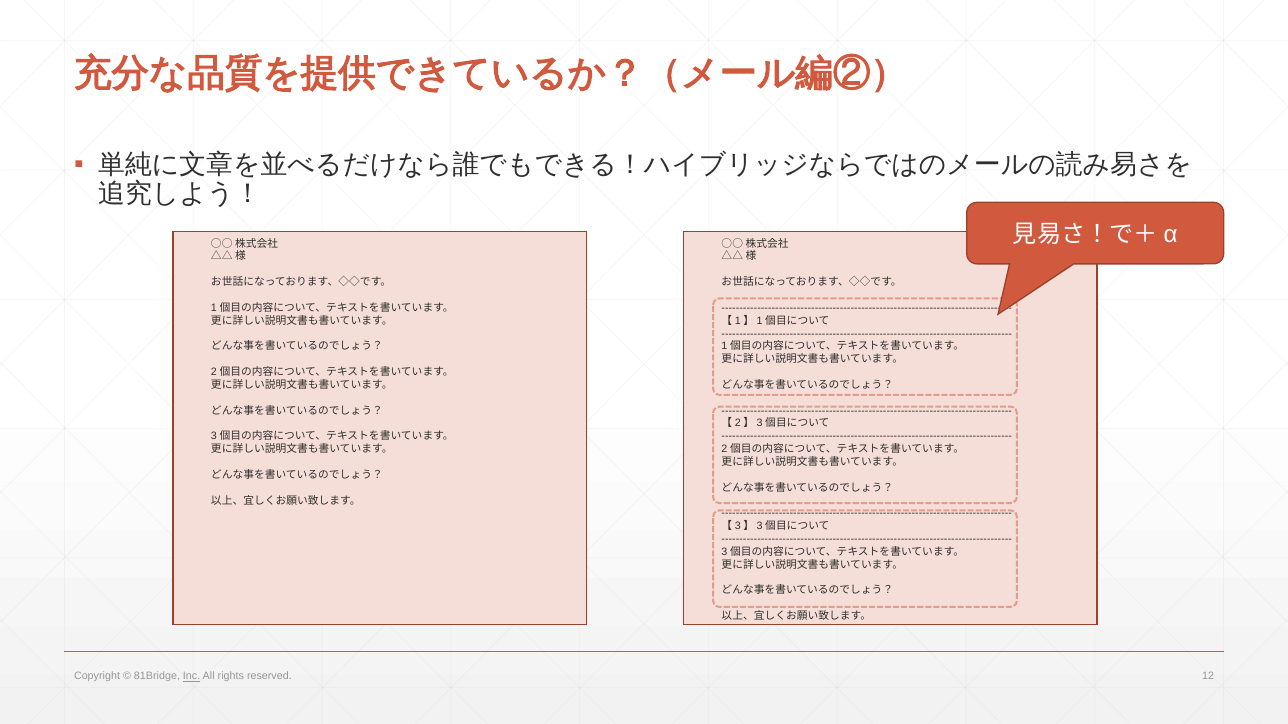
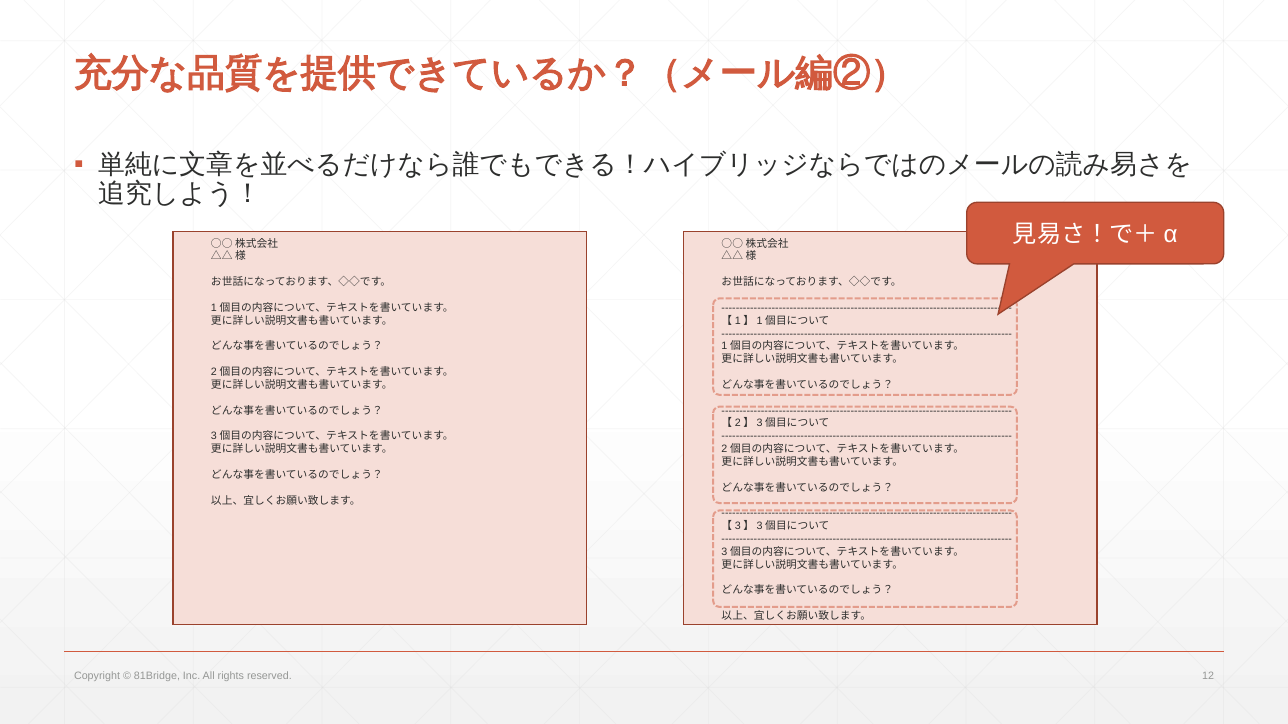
Inc underline: present -> none
